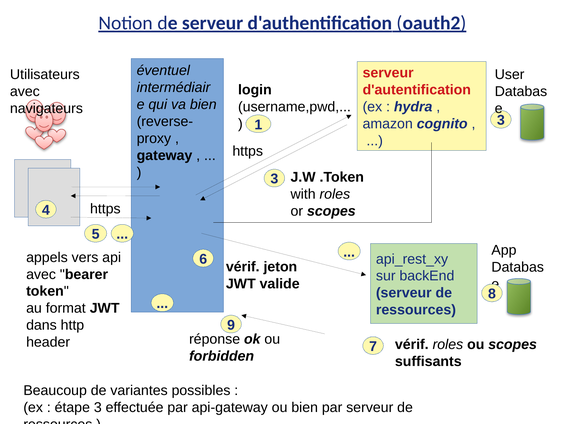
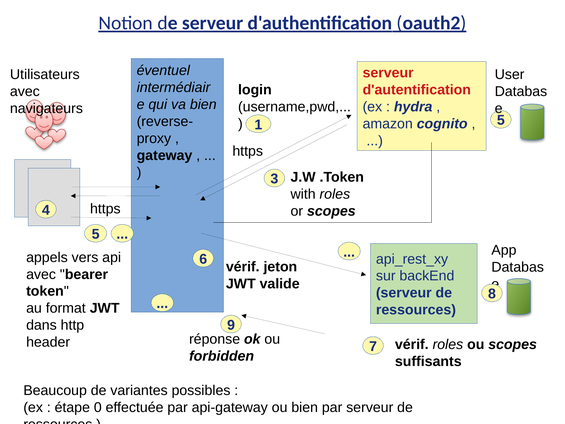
1 3: 3 -> 5
étape 3: 3 -> 0
